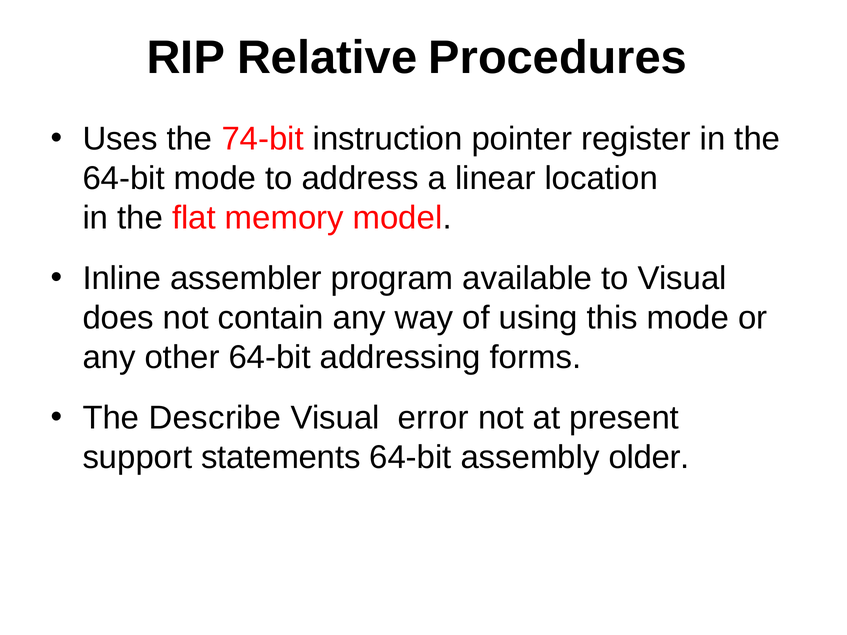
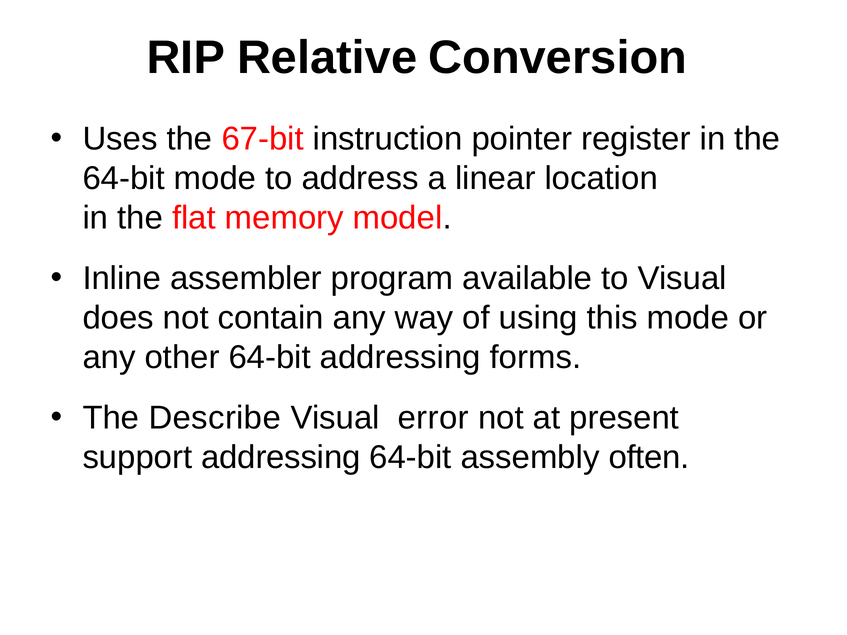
Procedures: Procedures -> Conversion
74-bit: 74-bit -> 67-bit
support statements: statements -> addressing
older: older -> often
